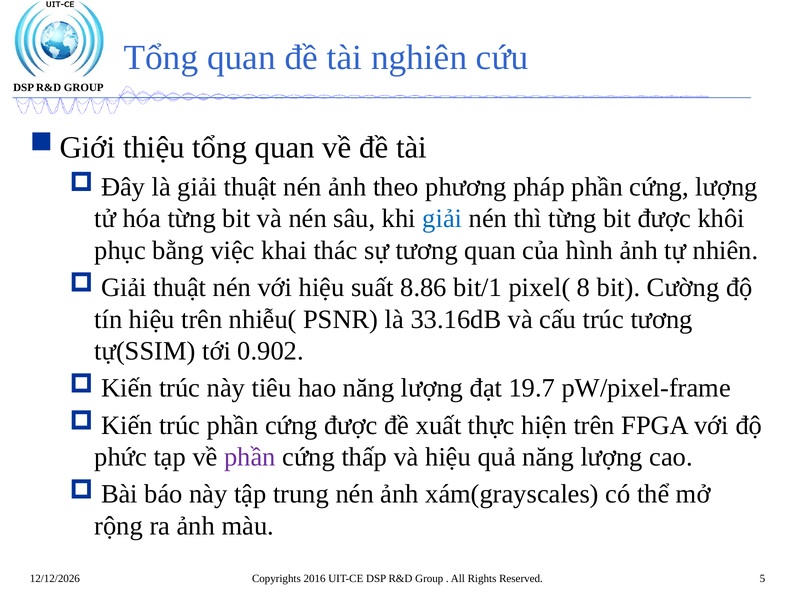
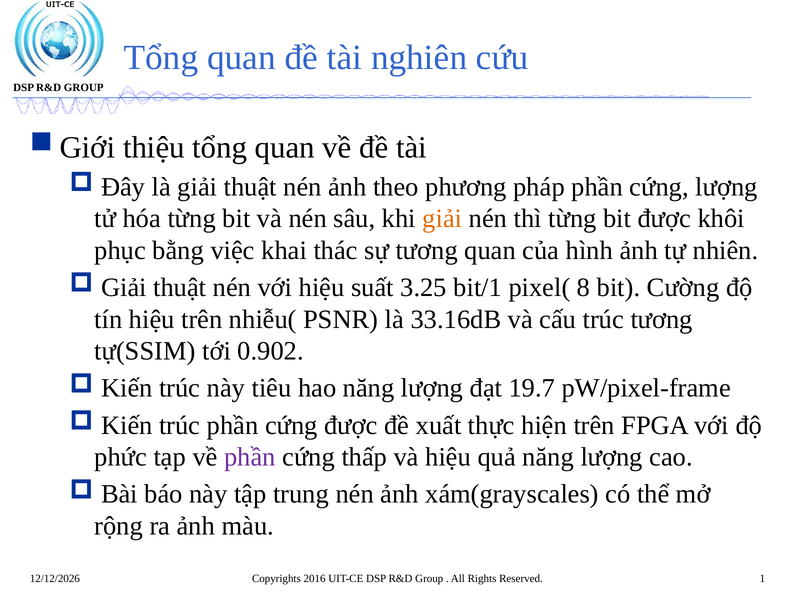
giải at (442, 219) colour: blue -> orange
8.86: 8.86 -> 3.25
5: 5 -> 1
